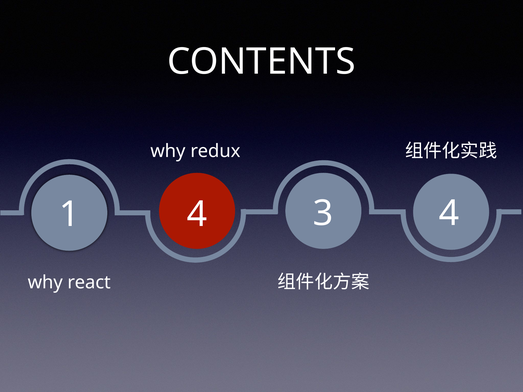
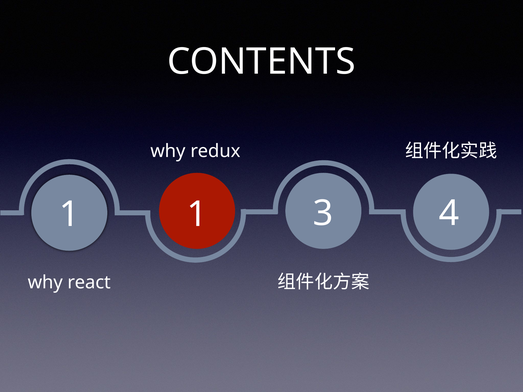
1 4: 4 -> 1
